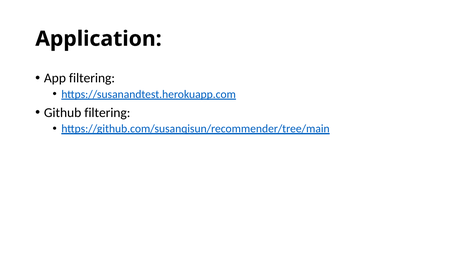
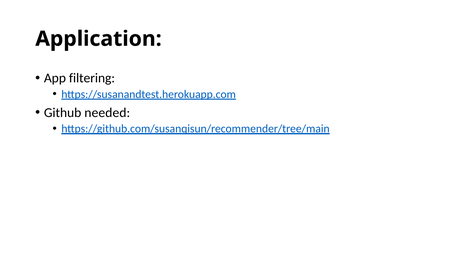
Github filtering: filtering -> needed
